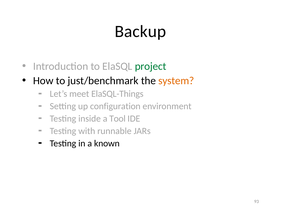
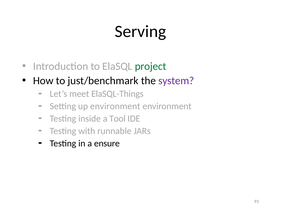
Backup: Backup -> Serving
system colour: orange -> purple
up configuration: configuration -> environment
known: known -> ensure
